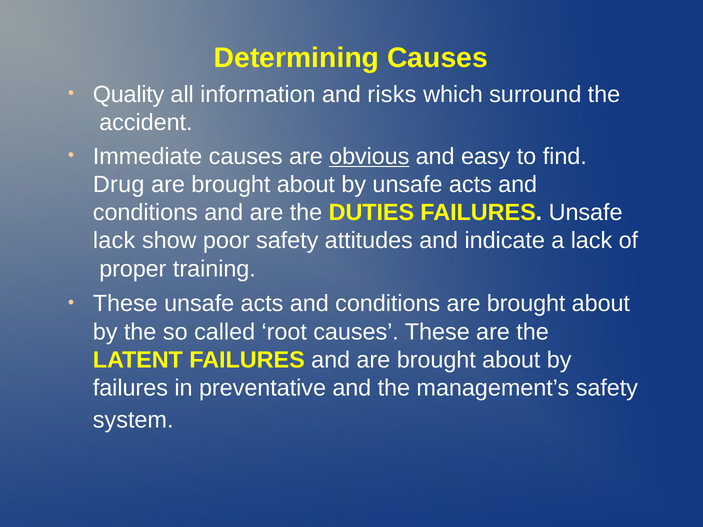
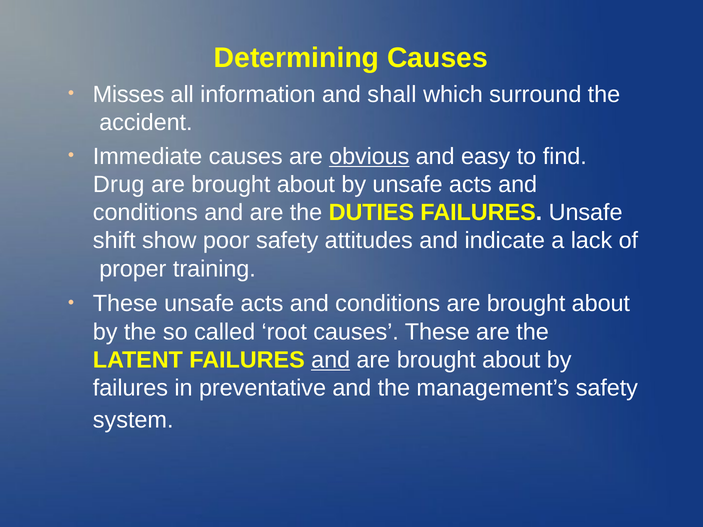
Quality: Quality -> Misses
risks: risks -> shall
lack at (114, 241): lack -> shift
and at (331, 360) underline: none -> present
